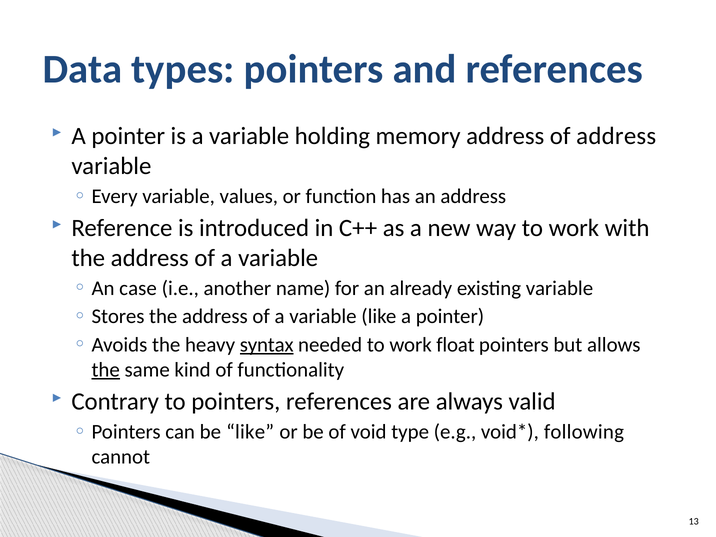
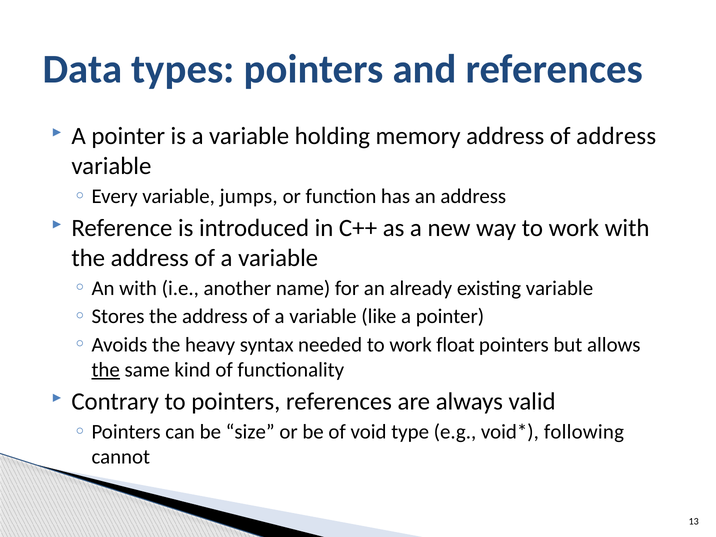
values: values -> jumps
An case: case -> with
syntax underline: present -> none
be like: like -> size
